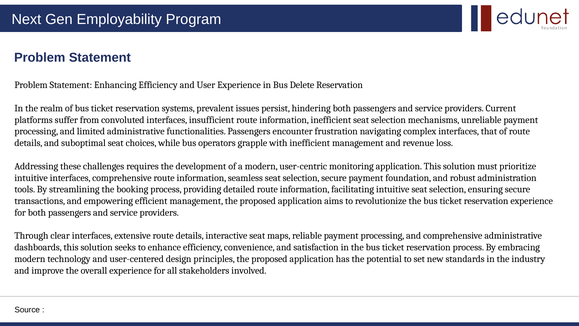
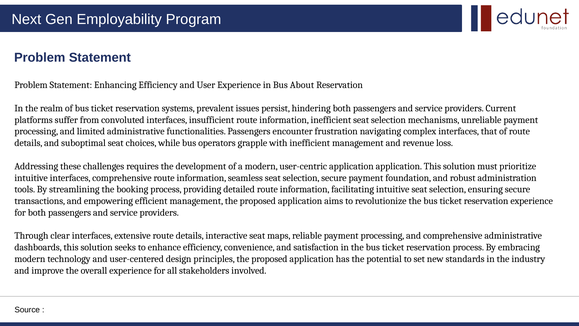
Delete: Delete -> About
user-centric monitoring: monitoring -> application
